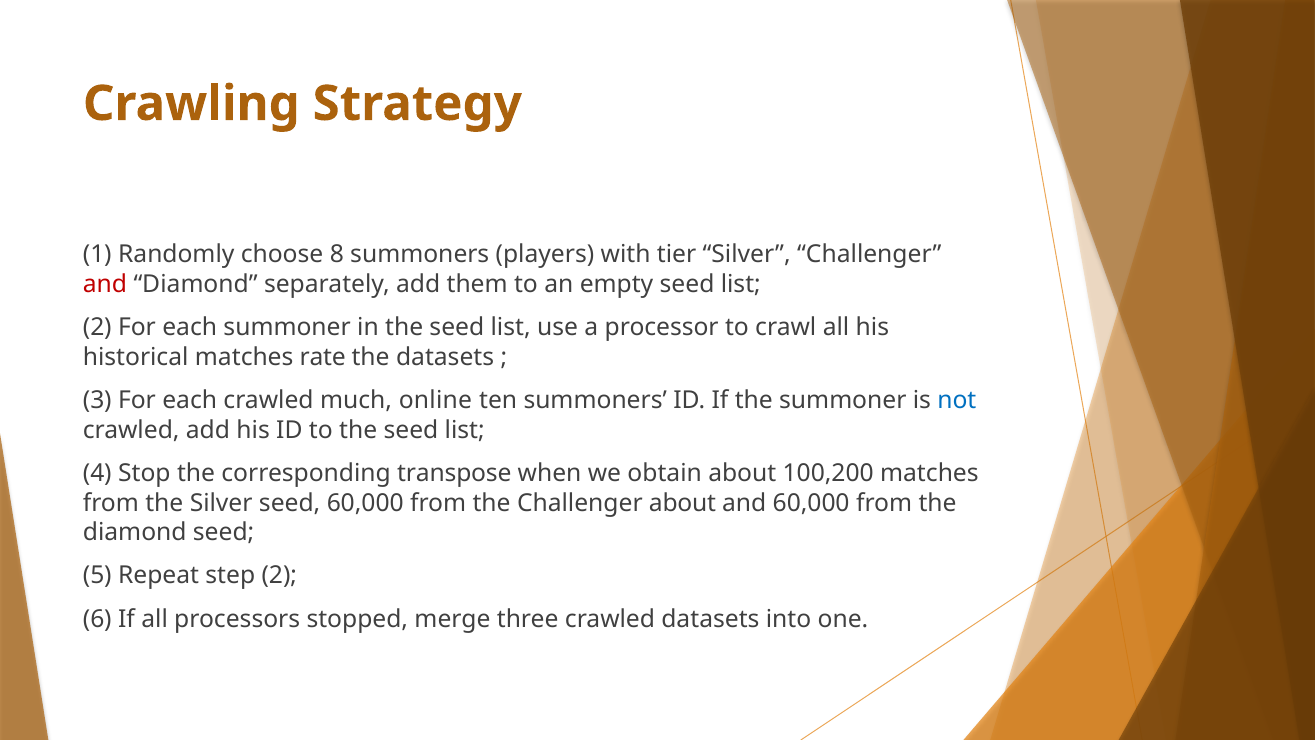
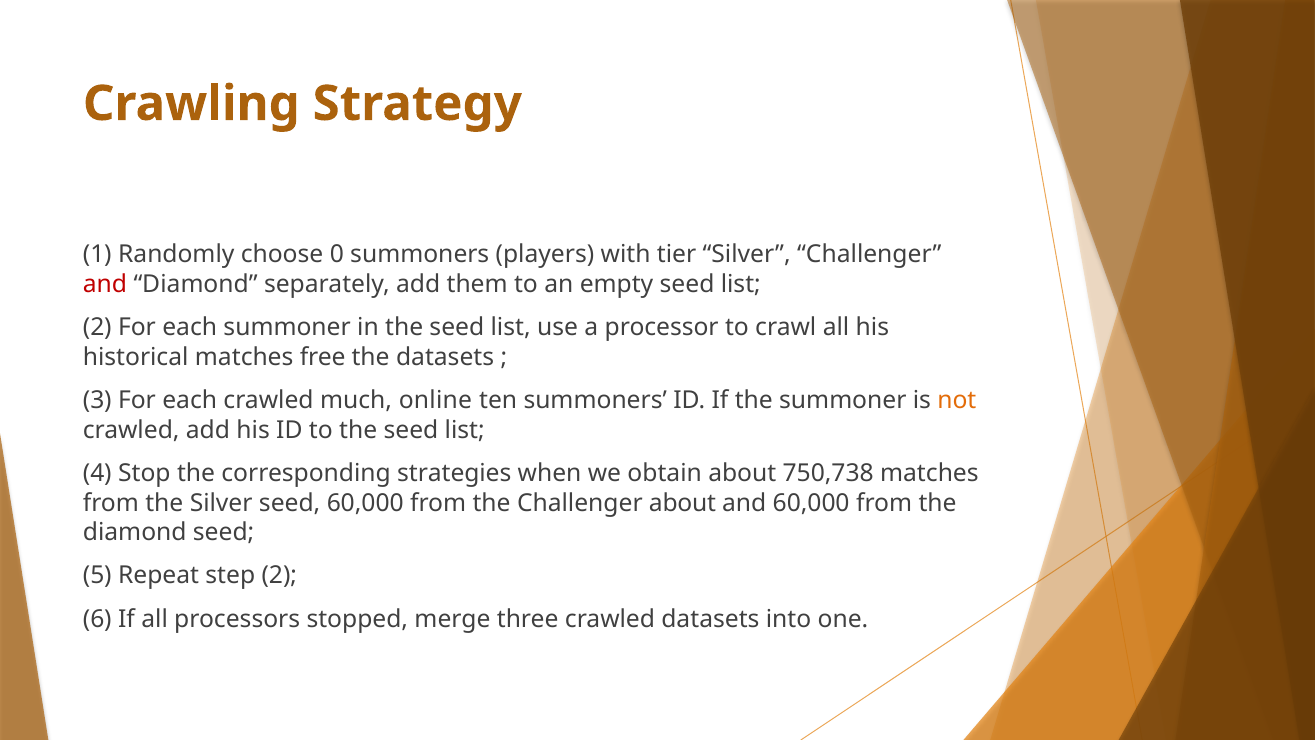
8: 8 -> 0
rate: rate -> free
not colour: blue -> orange
transpose: transpose -> strategies
100,200: 100,200 -> 750,738
